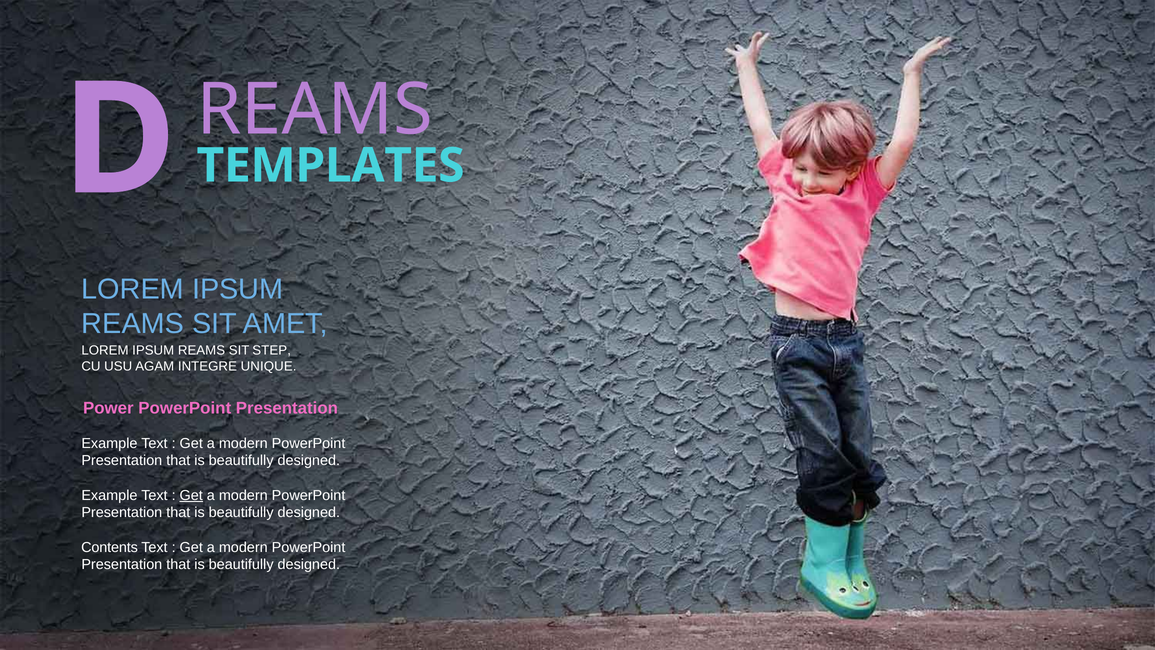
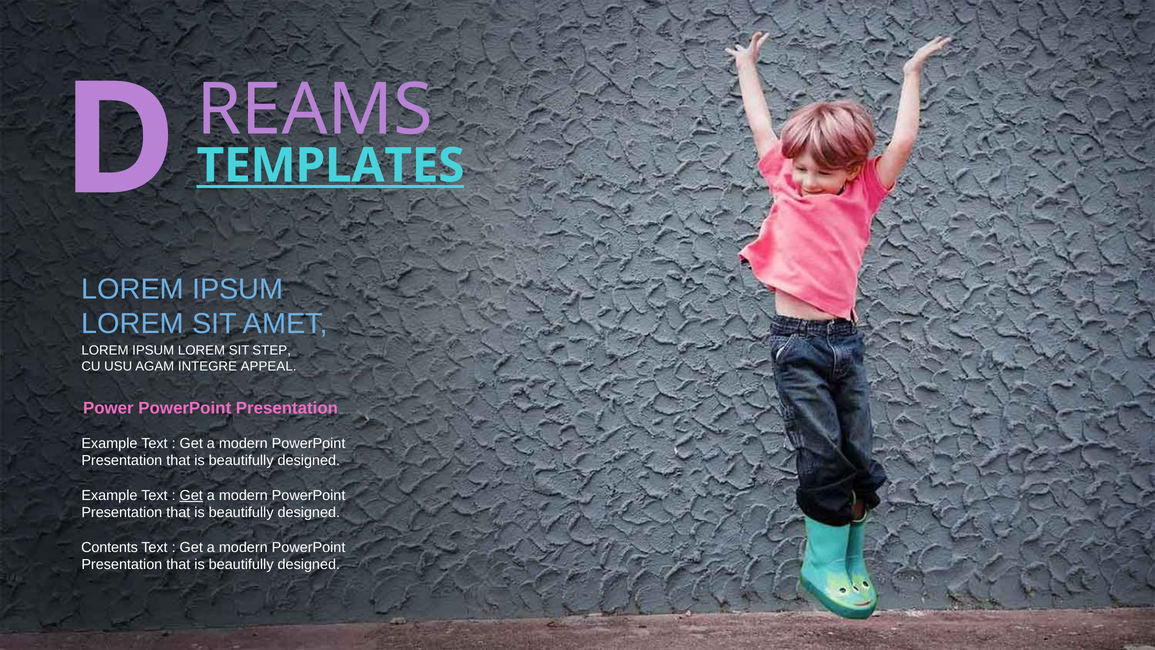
TEMPLATES underline: none -> present
REAMS at (133, 324): REAMS -> LOREM
REAMS at (201, 350): REAMS -> LOREM
UNIQUE: UNIQUE -> APPEAL
